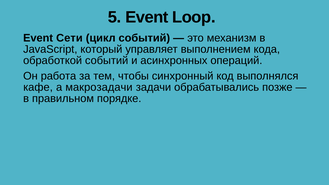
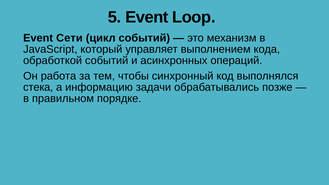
кафе: кафе -> стека
макрозадачи: макрозадачи -> информацию
